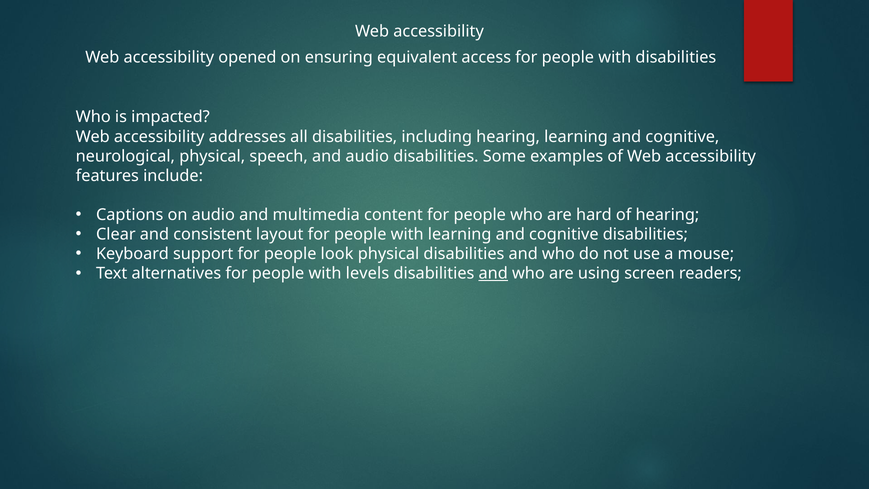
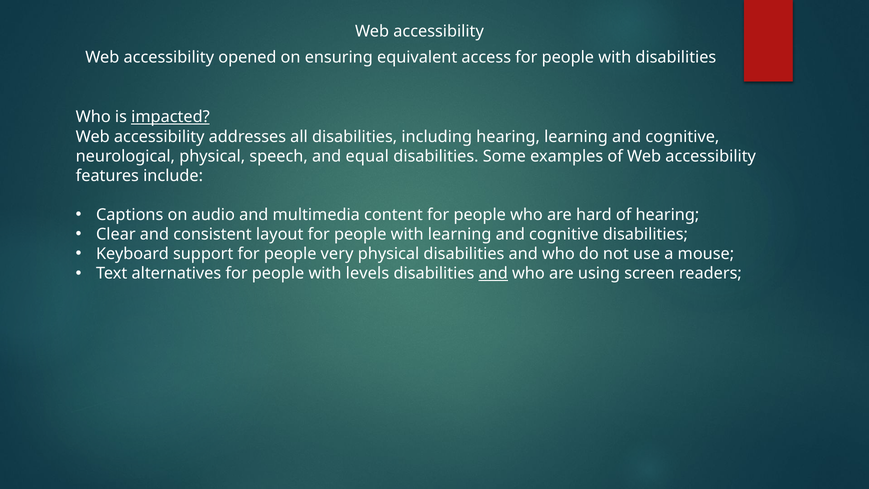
impacted underline: none -> present
and audio: audio -> equal
look: look -> very
